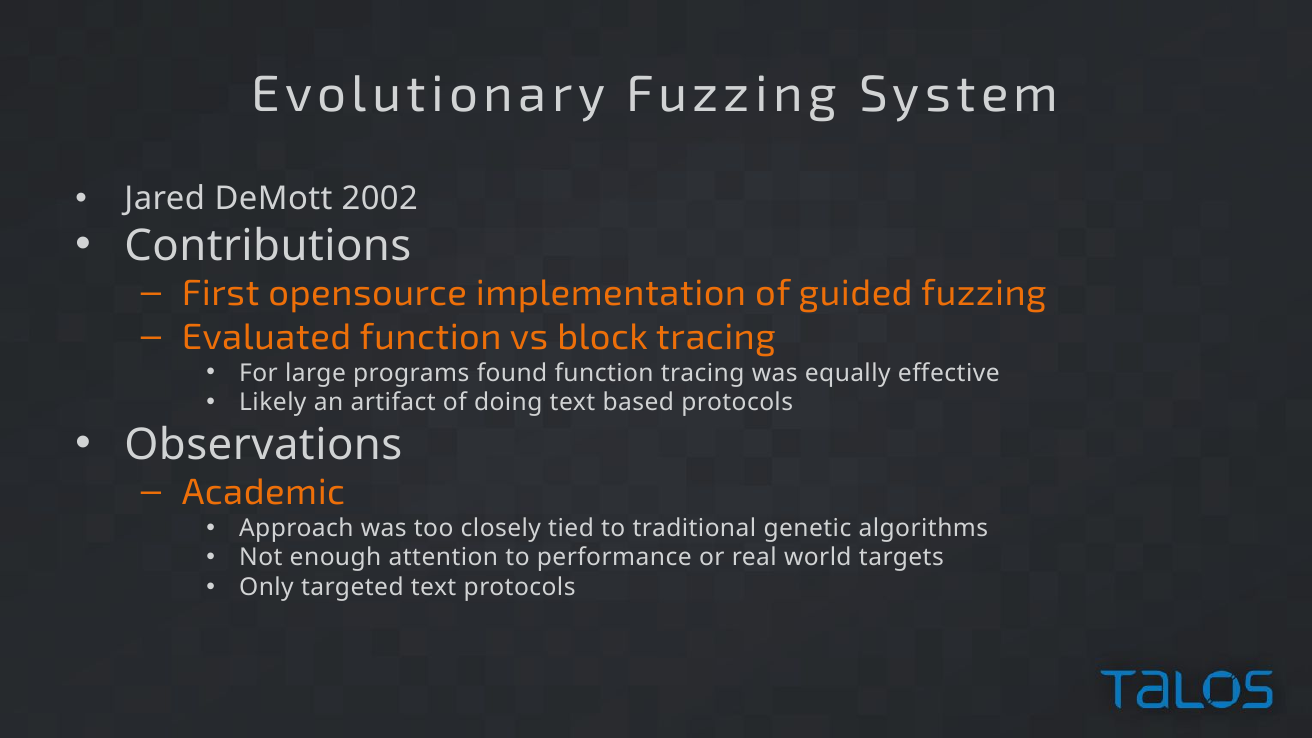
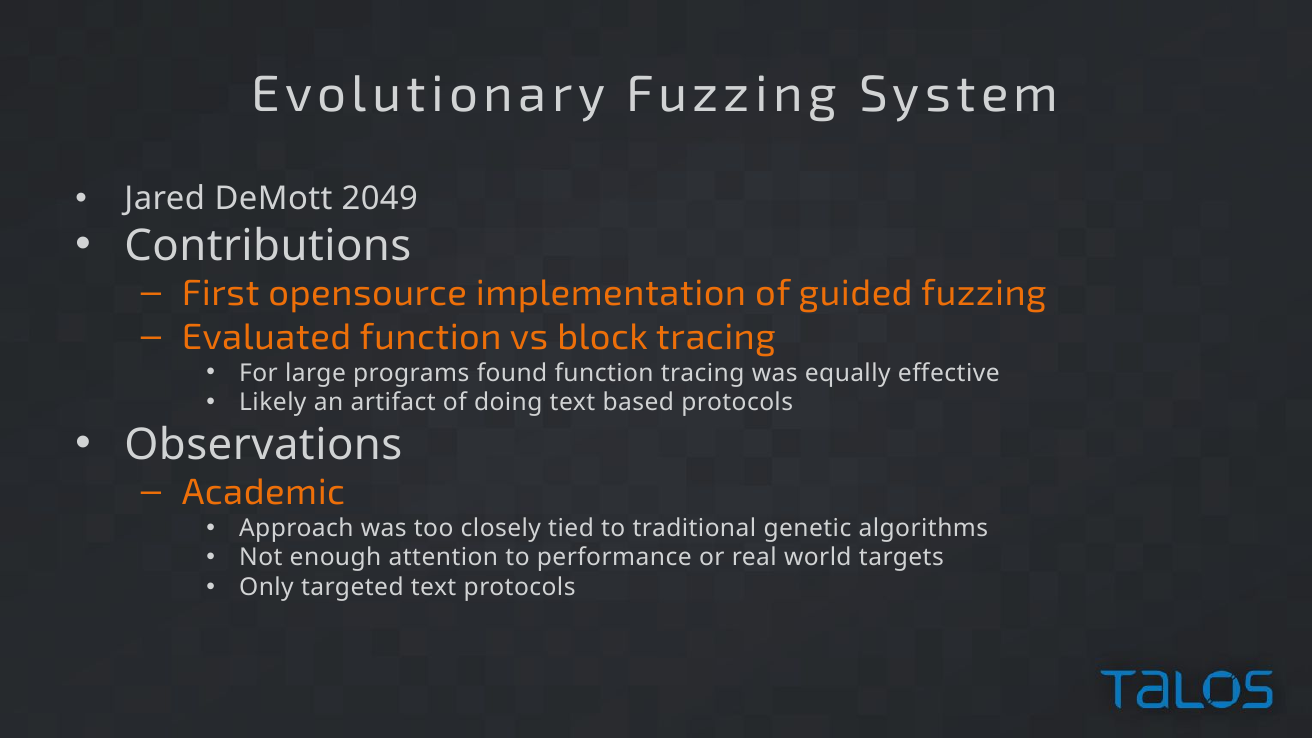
2002: 2002 -> 2049
